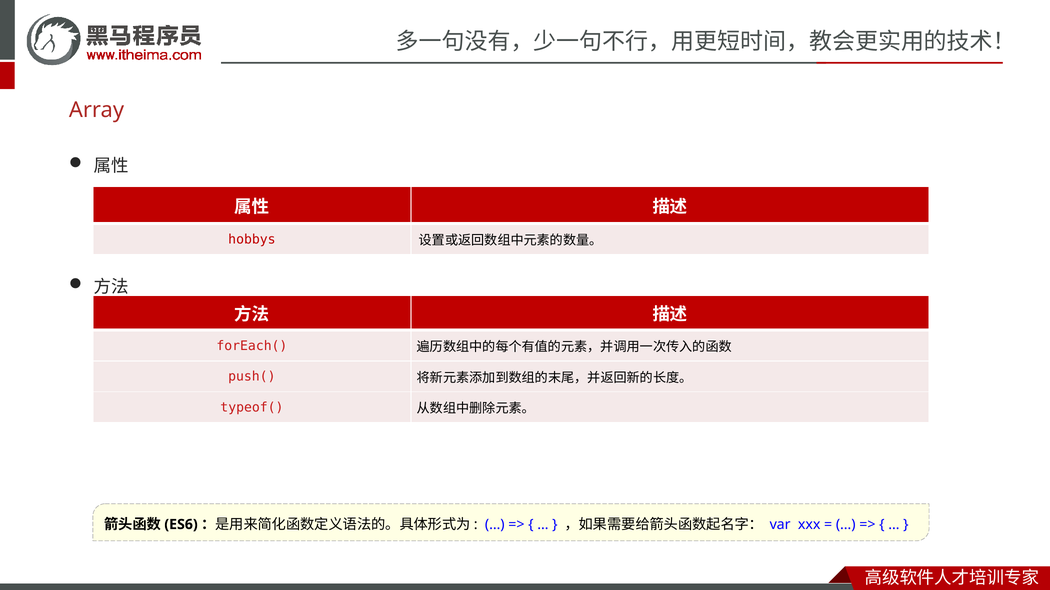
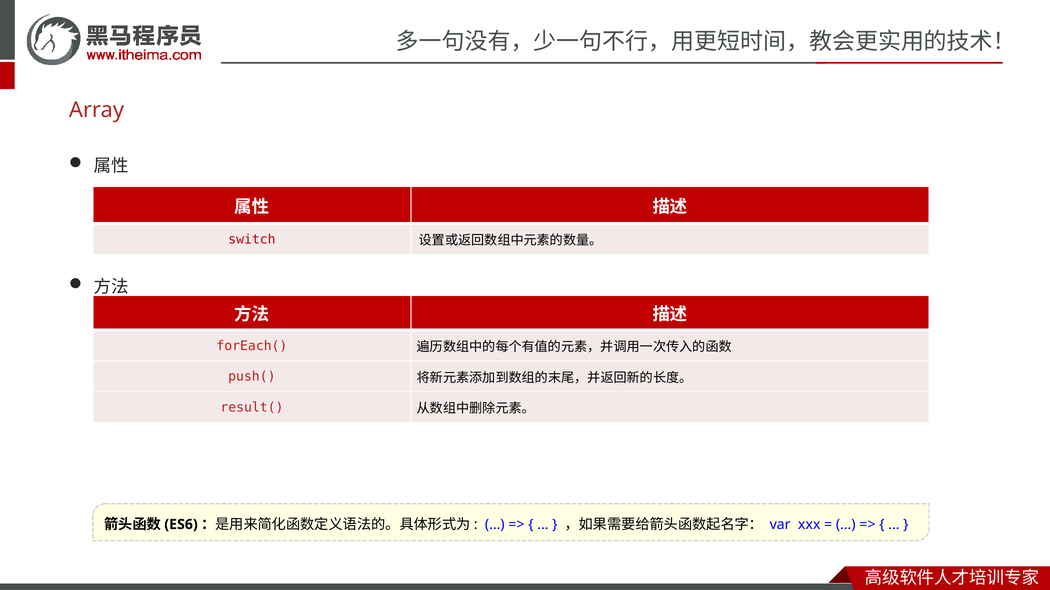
hobbys: hobbys -> switch
typeof(: typeof( -> result(
